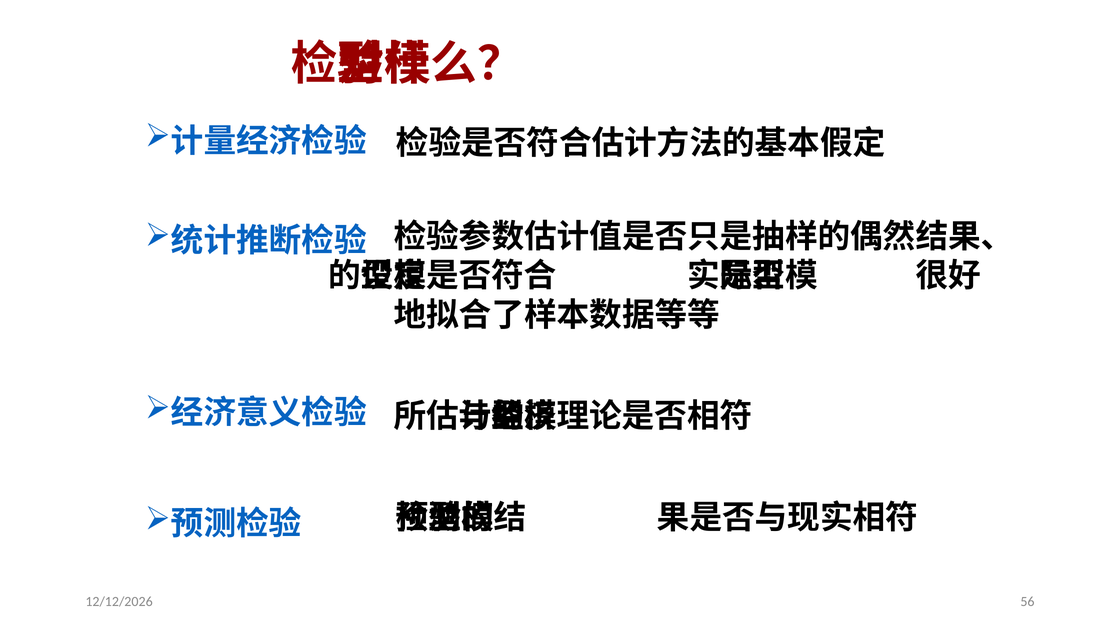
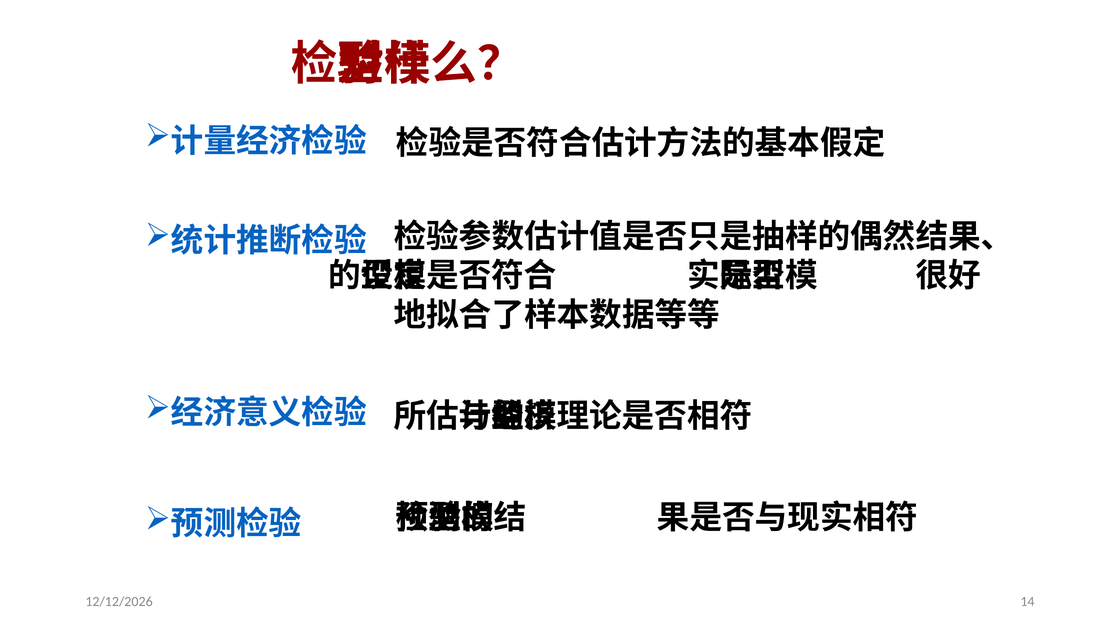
56: 56 -> 14
